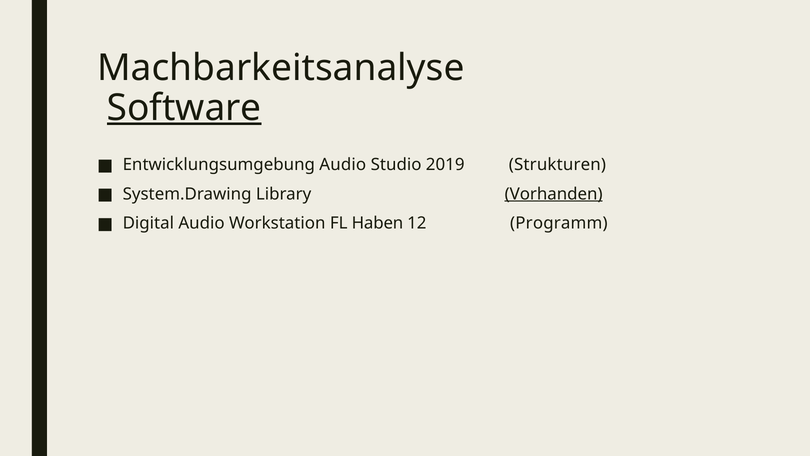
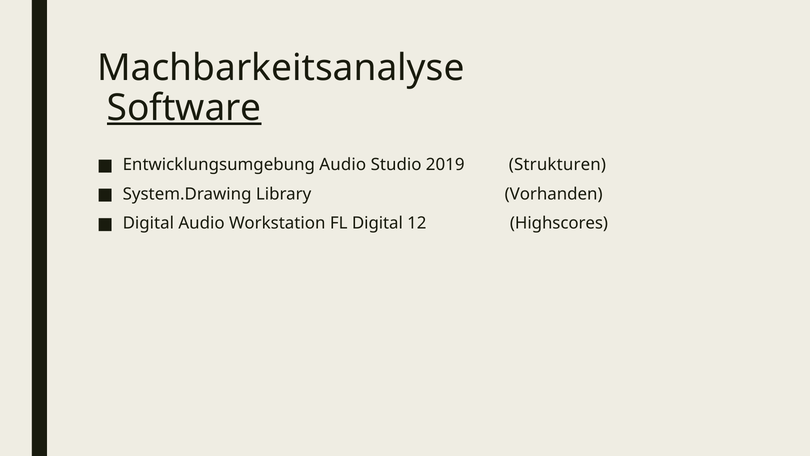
Vorhanden underline: present -> none
FL Haben: Haben -> Digital
Programm: Programm -> Highscores
